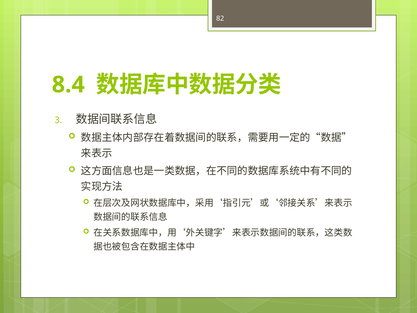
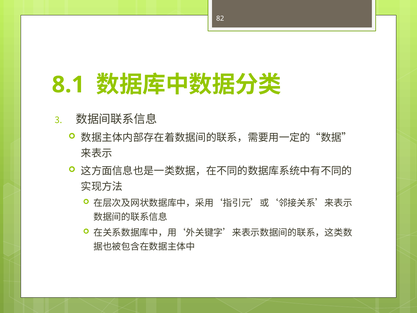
8.4: 8.4 -> 8.1
